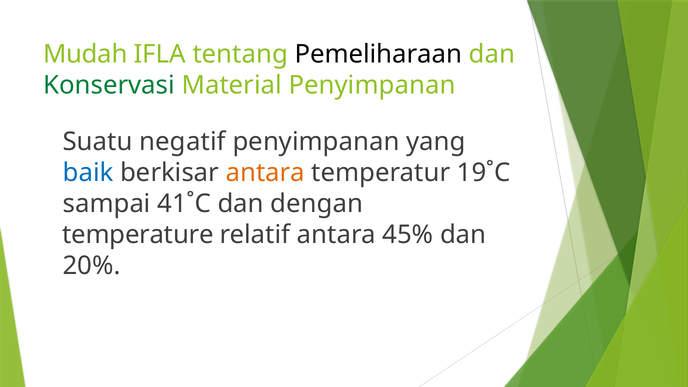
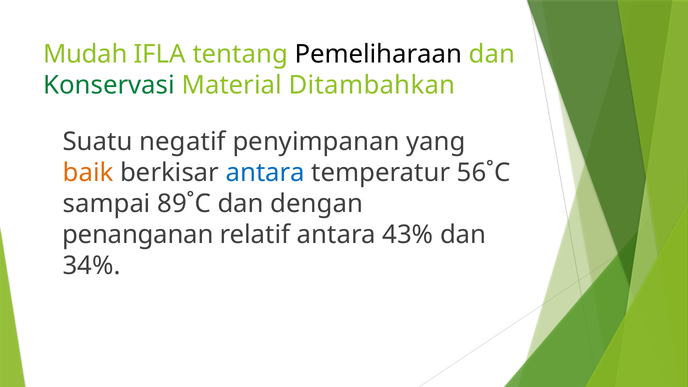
Material Penyimpanan: Penyimpanan -> Ditambahkan
baik colour: blue -> orange
antara at (265, 173) colour: orange -> blue
19˚C: 19˚C -> 56˚C
41˚C: 41˚C -> 89˚C
temperature: temperature -> penanganan
45%: 45% -> 43%
20%: 20% -> 34%
